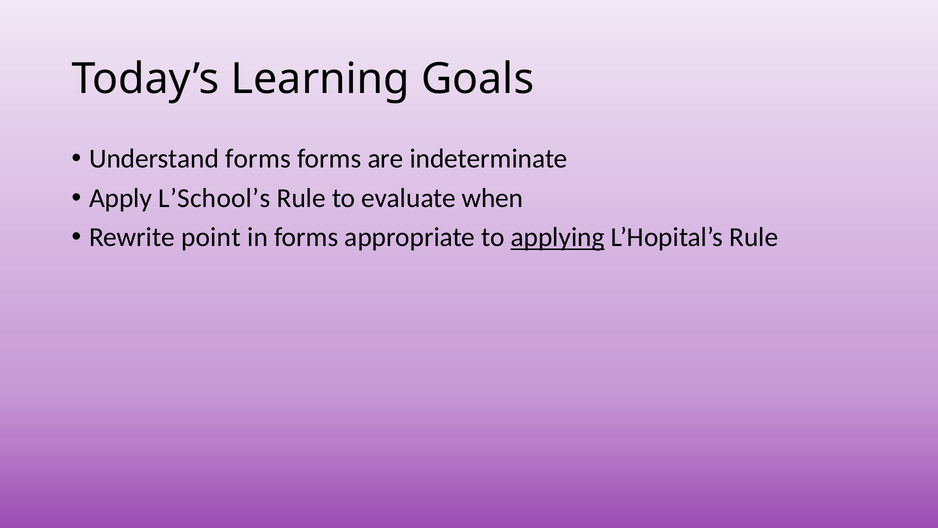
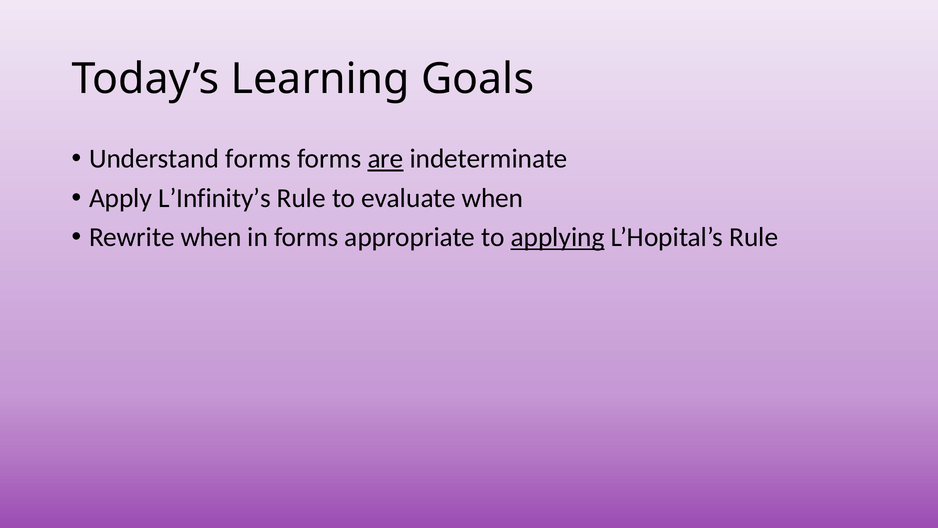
are underline: none -> present
L’School’s: L’School’s -> L’Infinity’s
Rewrite point: point -> when
